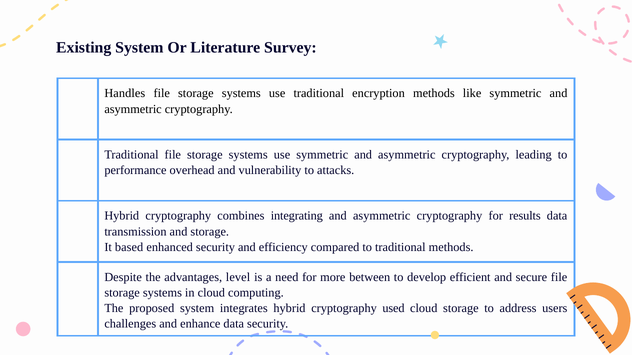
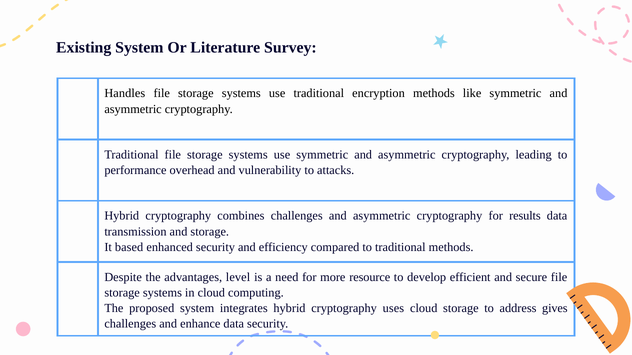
combines integrating: integrating -> challenges
between: between -> resource
used: used -> uses
users: users -> gives
